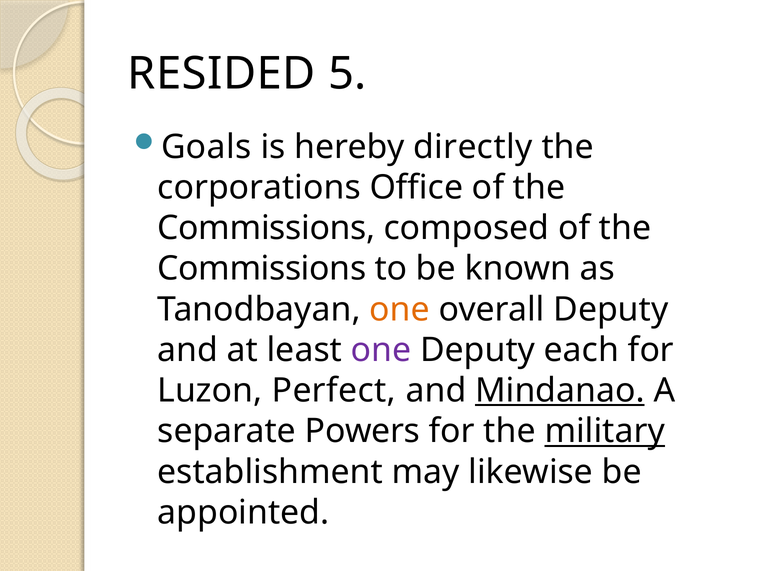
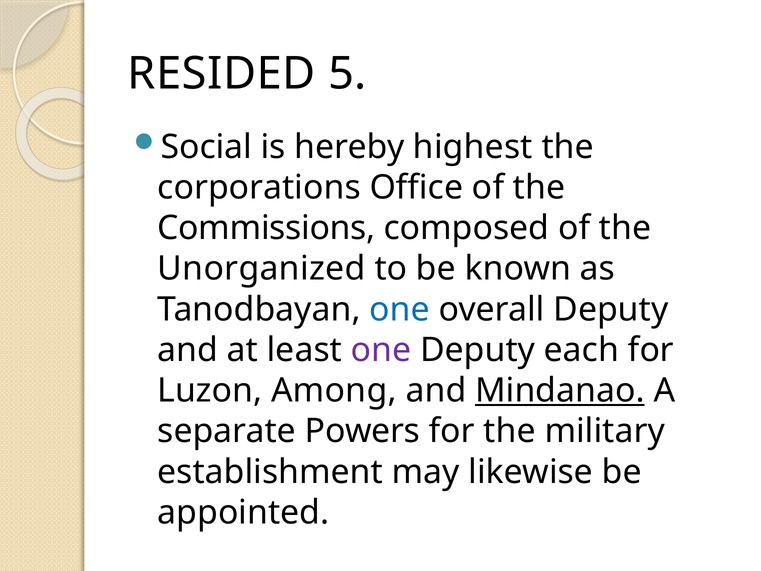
Goals: Goals -> Social
directly: directly -> highest
Commissions at (262, 269): Commissions -> Unorganized
one at (400, 309) colour: orange -> blue
Perfect: Perfect -> Among
military underline: present -> none
